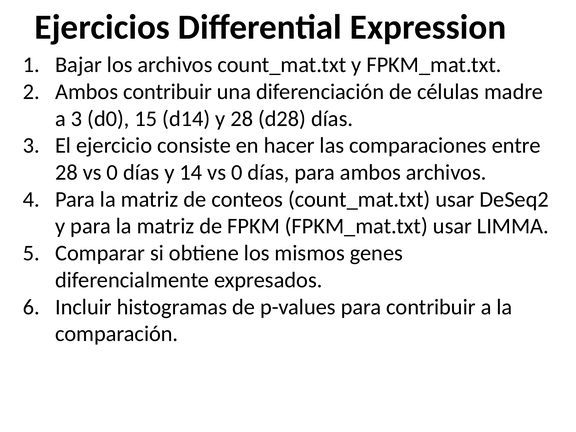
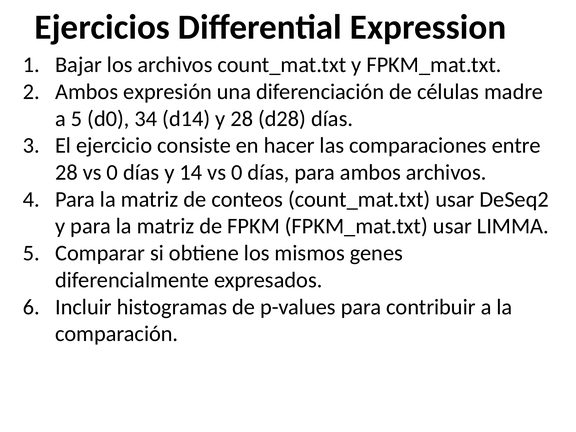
Ambos contribuir: contribuir -> expresión
a 3: 3 -> 5
15: 15 -> 34
